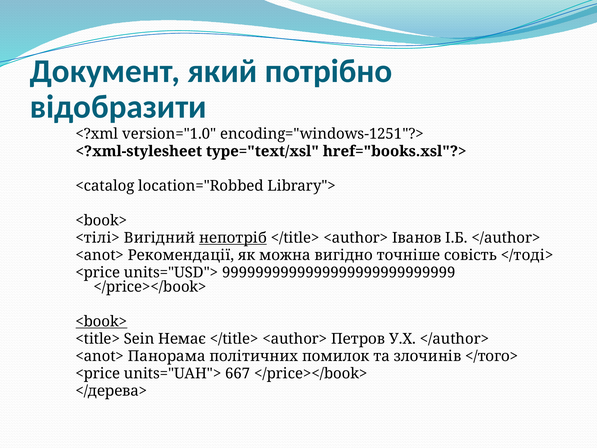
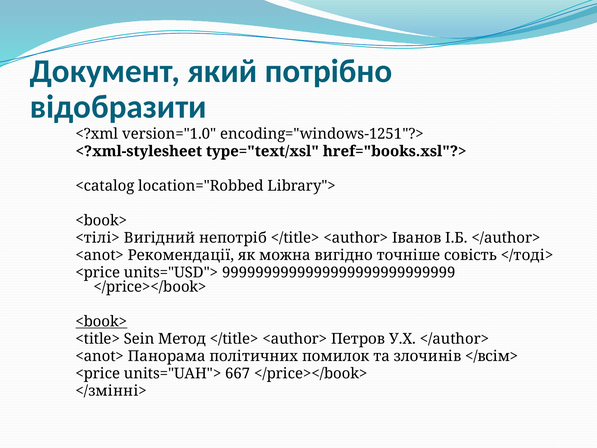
непотріб underline: present -> none
Немає: Немає -> Метод
</того>: </того> -> </всім>
</дерева>: </дерева> -> </змінні>
